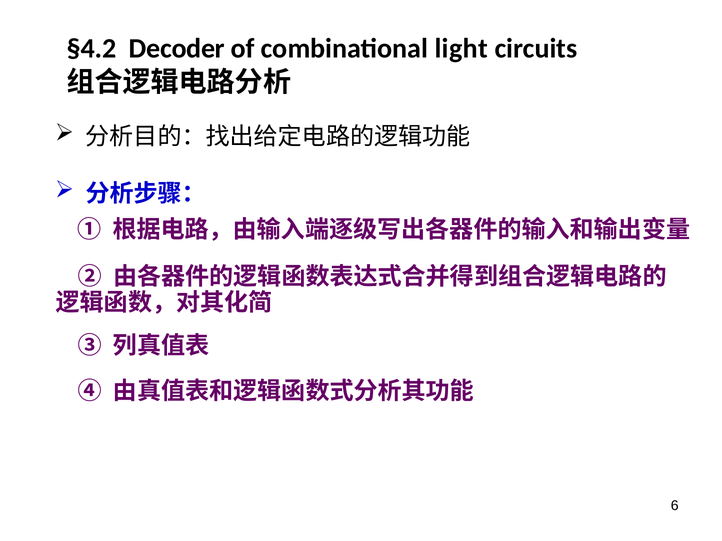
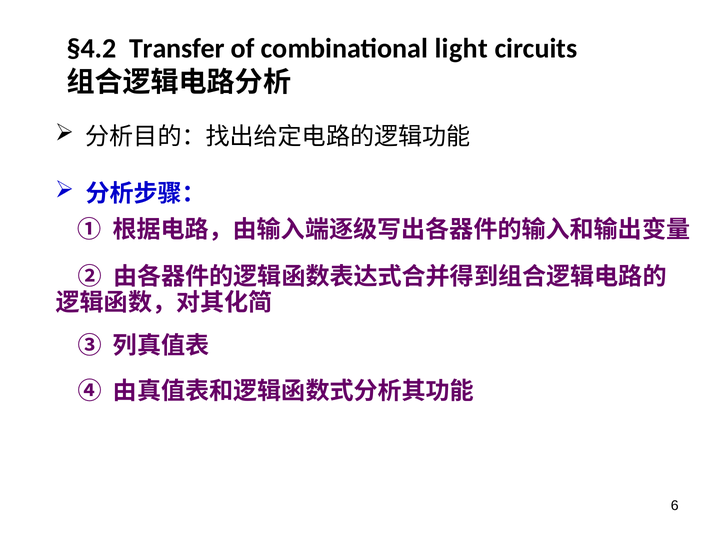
Decoder: Decoder -> Transfer
